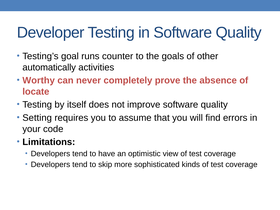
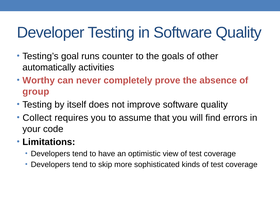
locate: locate -> group
Setting: Setting -> Collect
